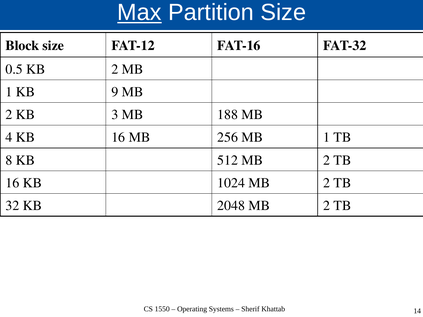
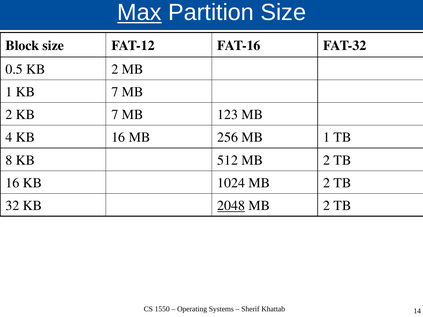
1 KB 9: 9 -> 7
2 KB 3: 3 -> 7
188: 188 -> 123
2048 underline: none -> present
